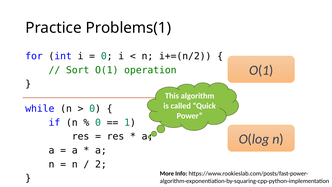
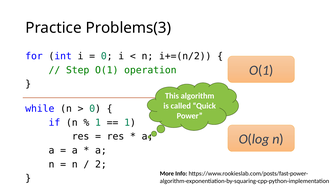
Problems(1: Problems(1 -> Problems(3
Sort: Sort -> Step
0 at (98, 122): 0 -> 1
